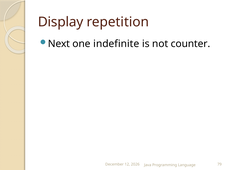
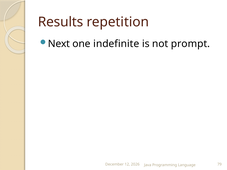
Display: Display -> Results
counter: counter -> prompt
